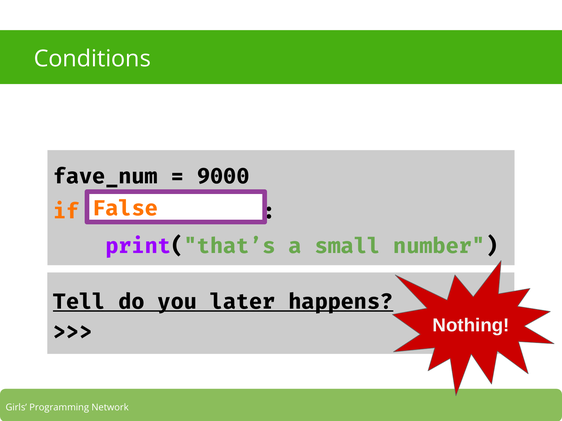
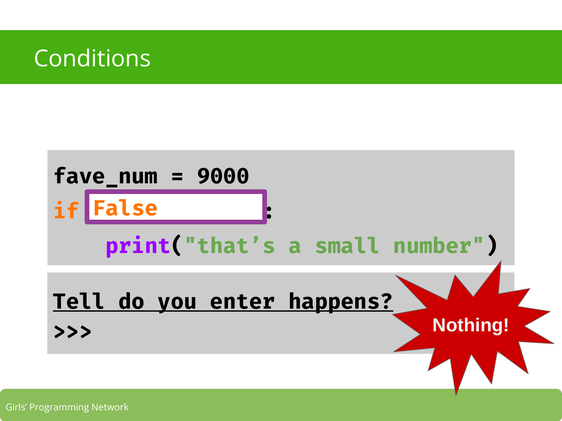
later: later -> enter
